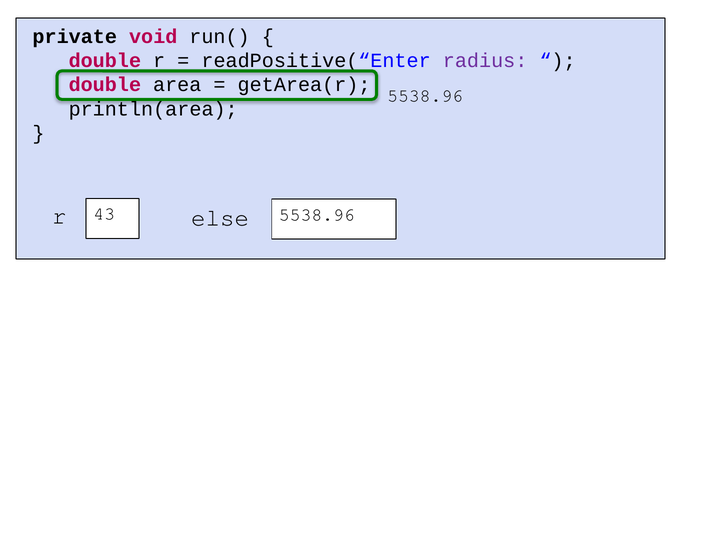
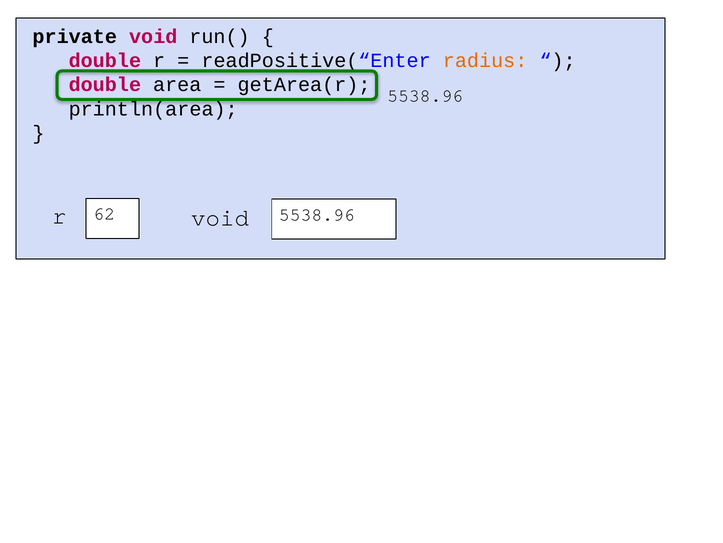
radius colour: purple -> orange
43: 43 -> 62
else at (220, 217): else -> void
